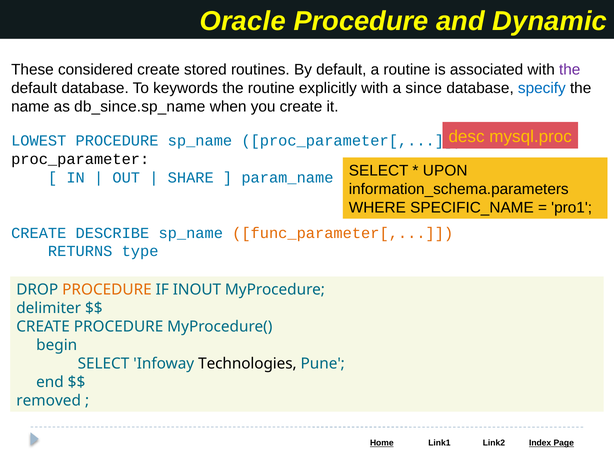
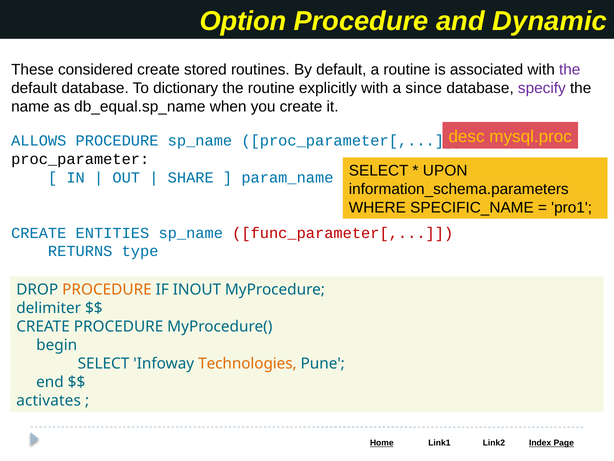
Oracle: Oracle -> Option
keywords: keywords -> dictionary
specify colour: blue -> purple
db_since.sp_name: db_since.sp_name -> db_equal.sp_name
LOWEST: LOWEST -> ALLOWS
DESCRIBE: DESCRIBE -> ENTITIES
func_parameter[ colour: orange -> red
Technologies colour: black -> orange
removed: removed -> activates
